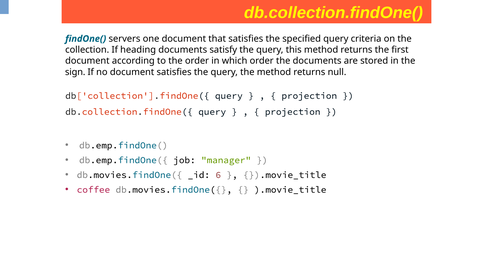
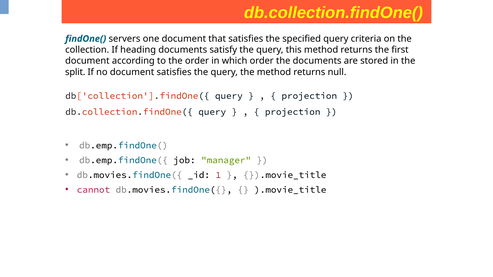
sign: sign -> split
6: 6 -> 1
coffee: coffee -> cannot
